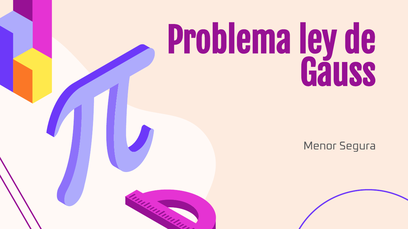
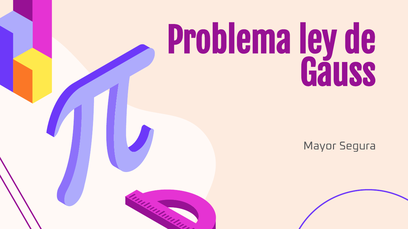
Menor: Menor -> Mayor
